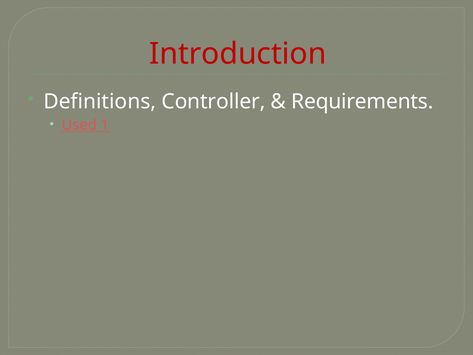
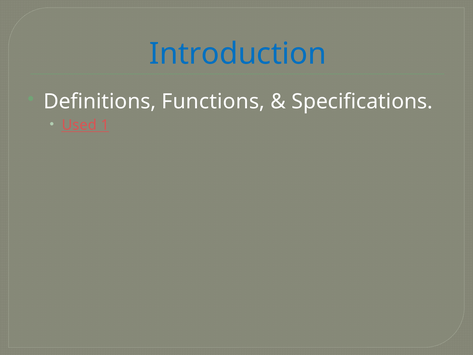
Introduction colour: red -> blue
Controller: Controller -> Functions
Requirements: Requirements -> Specifications
